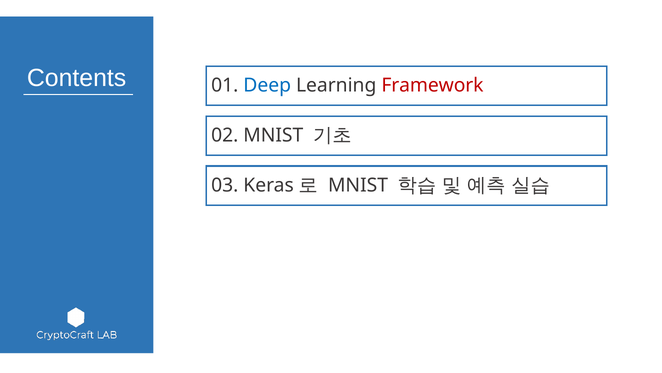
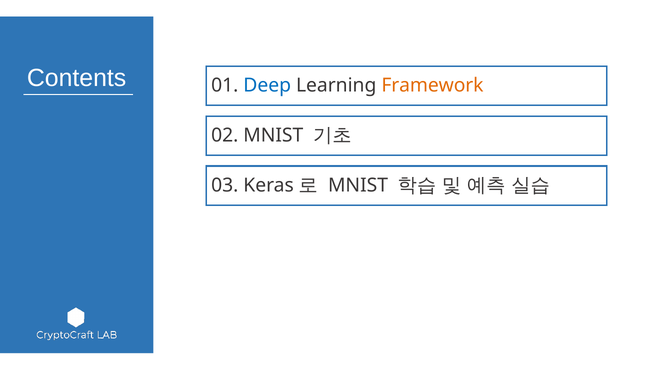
Framework colour: red -> orange
